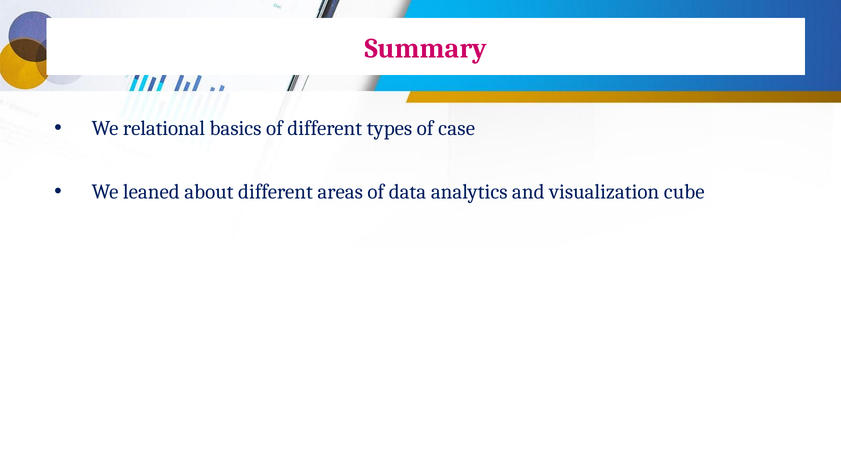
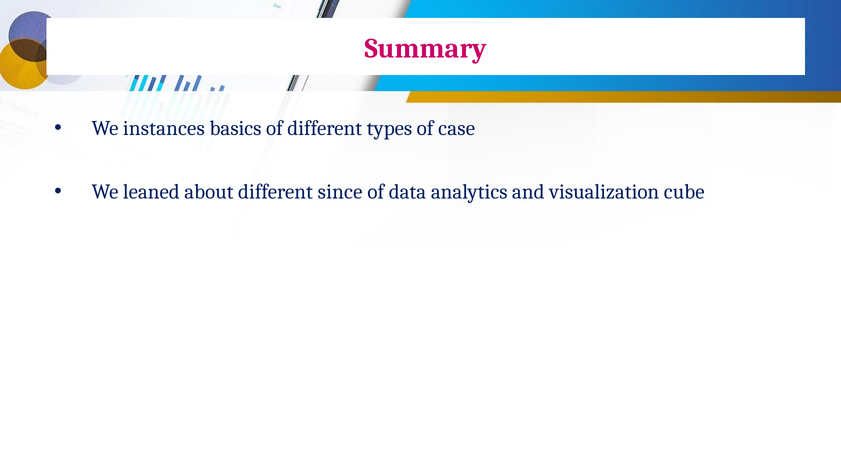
relational: relational -> instances
areas: areas -> since
